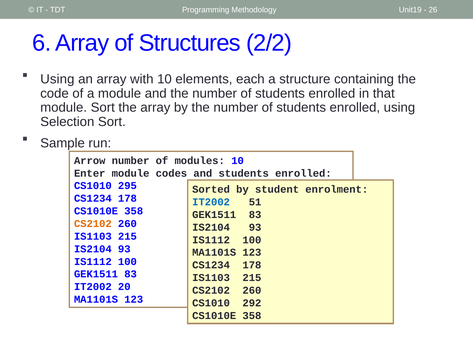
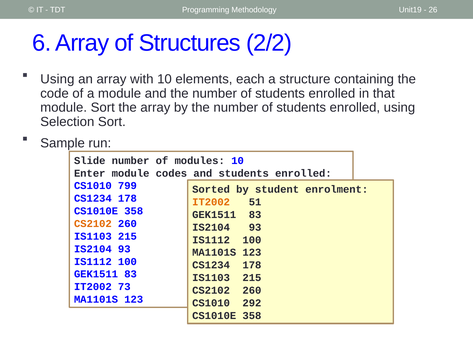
Arrow: Arrow -> Slide
295: 295 -> 799
IT2002 at (211, 202) colour: blue -> orange
20: 20 -> 73
